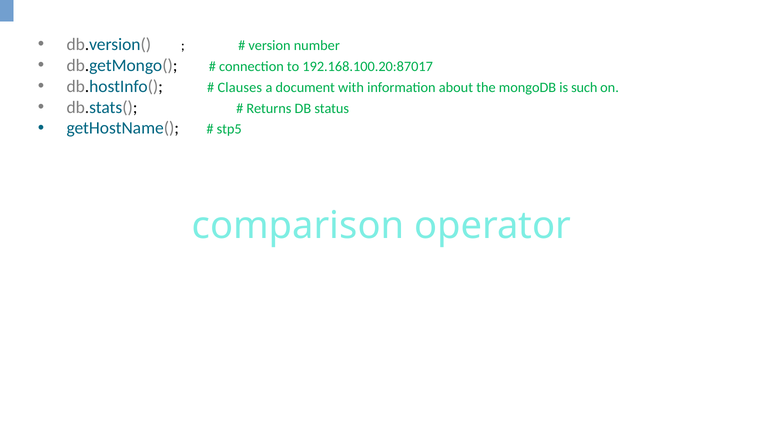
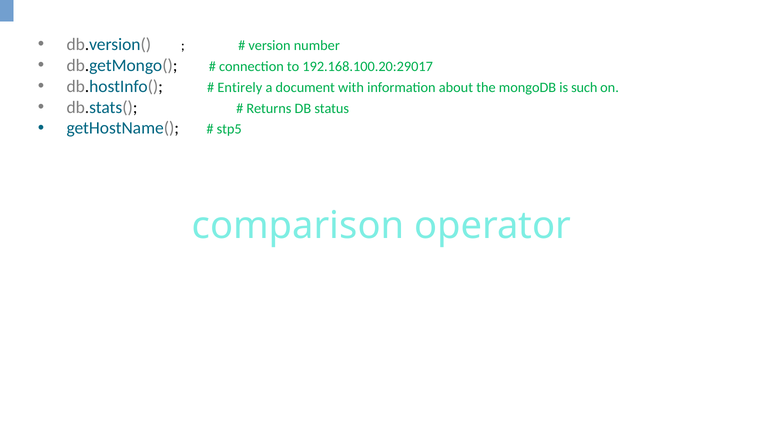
192.168.100.20:87017: 192.168.100.20:87017 -> 192.168.100.20:29017
Clauses: Clauses -> Entirely
